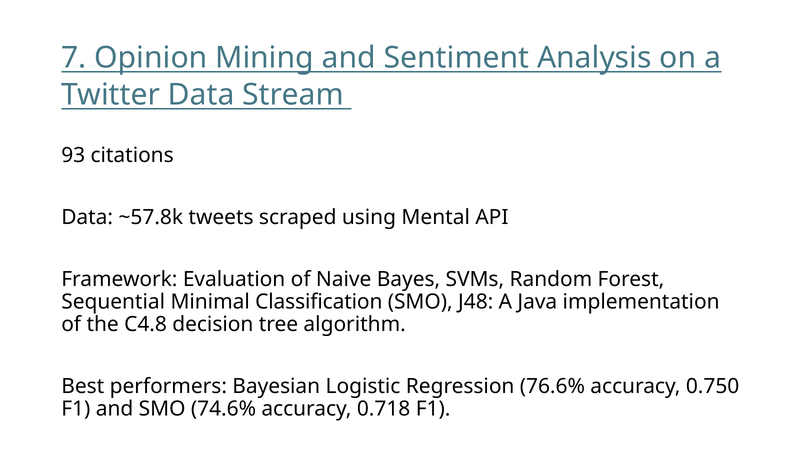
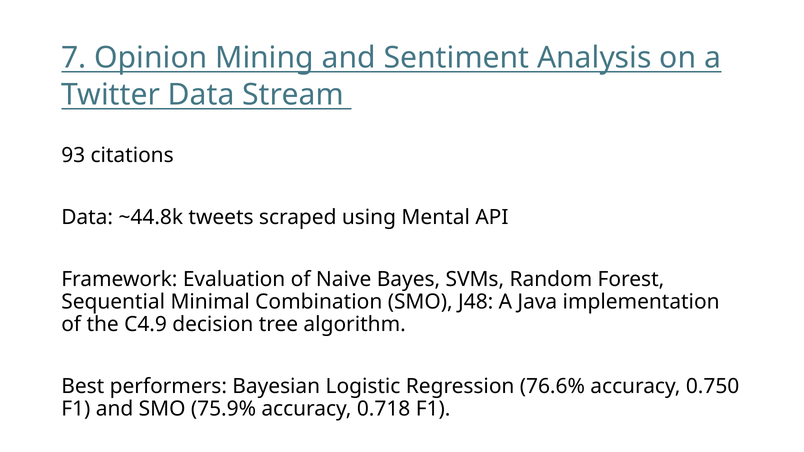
~57.8k: ~57.8k -> ~44.8k
Classification: Classification -> Combination
C4.8: C4.8 -> C4.9
74.6%: 74.6% -> 75.9%
